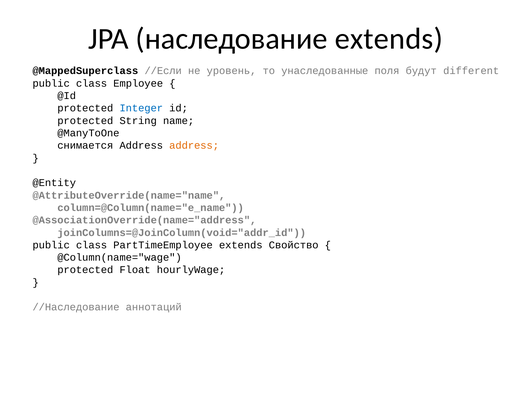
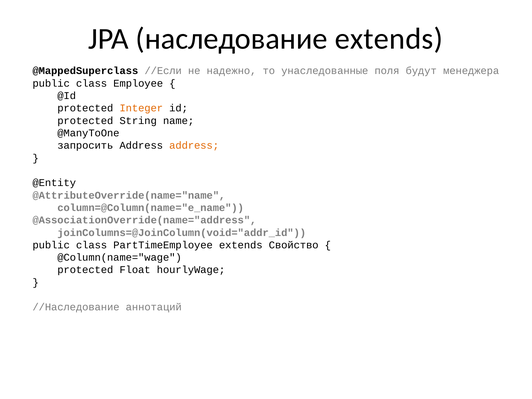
уровень: уровень -> надежно
different: different -> менеджера
Integer colour: blue -> orange
снимается: снимается -> запросить
